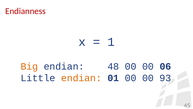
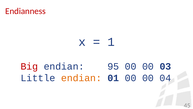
Big colour: orange -> red
48: 48 -> 95
06: 06 -> 03
93: 93 -> 04
